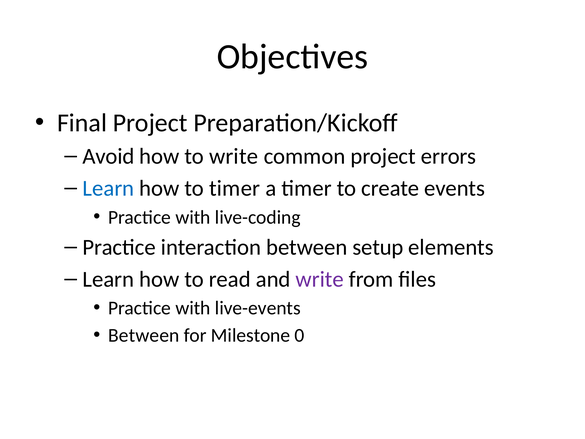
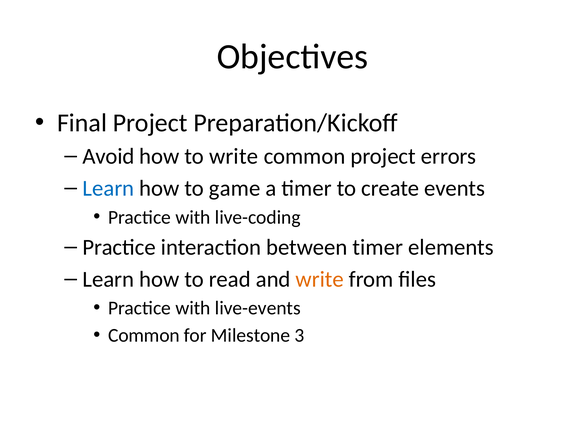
to timer: timer -> game
between setup: setup -> timer
write at (320, 279) colour: purple -> orange
Between at (144, 335): Between -> Common
0: 0 -> 3
